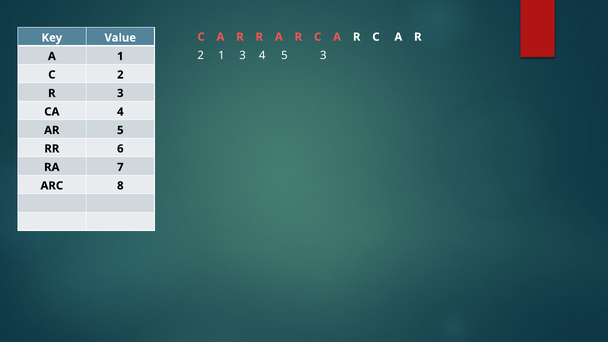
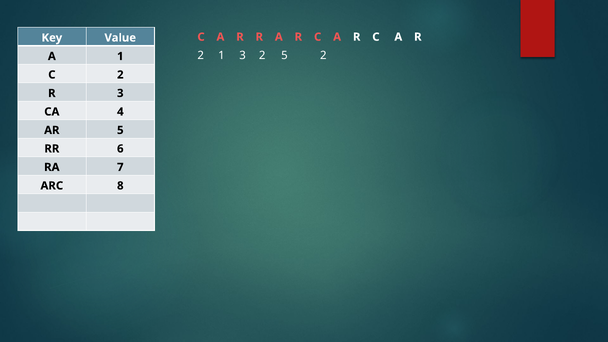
3 4: 4 -> 2
5 3: 3 -> 2
